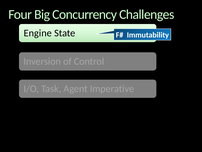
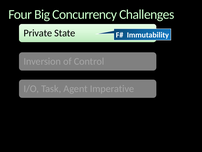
Engine: Engine -> Private
